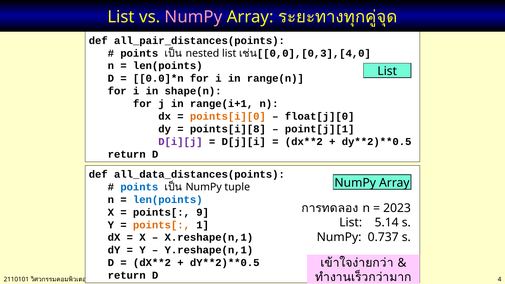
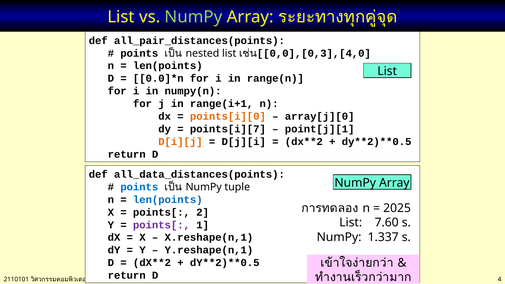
NumPy at (193, 17) colour: pink -> light green
shape(n: shape(n -> numpy(n
float[j][0: float[j][0 -> array[j][0
points[i][8: points[i][8 -> points[i][7
D[i][j colour: purple -> orange
2023: 2023 -> 2025
9: 9 -> 2
5.14: 5.14 -> 7.60
points[ at (161, 225) colour: orange -> purple
0.737: 0.737 -> 1.337
